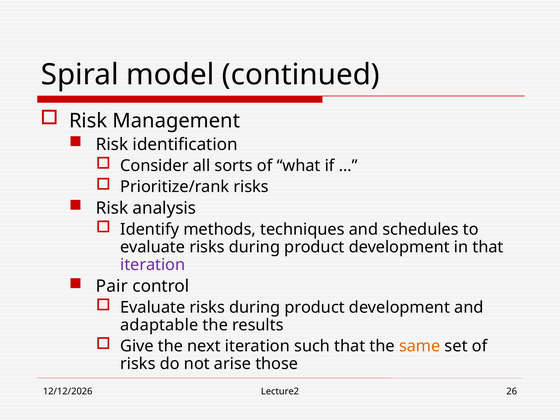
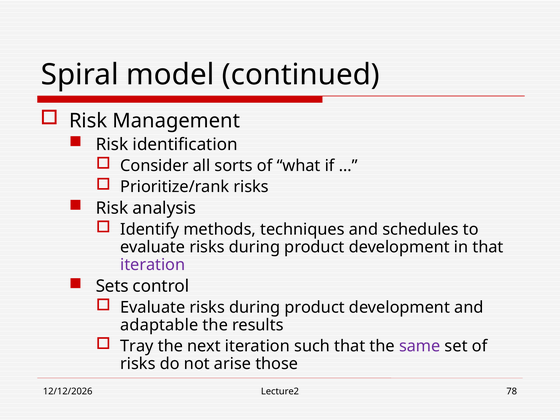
Pair: Pair -> Sets
Give: Give -> Tray
same colour: orange -> purple
26: 26 -> 78
